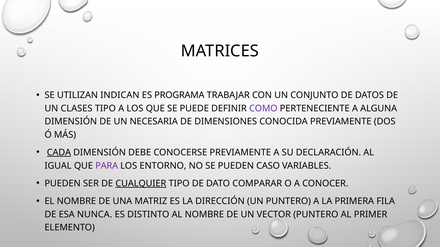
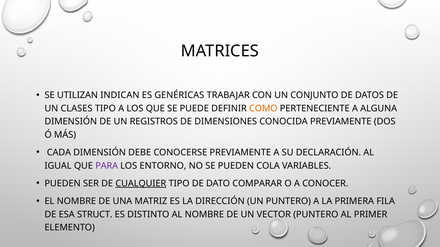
PROGRAMA: PROGRAMA -> GENÉRICAS
COMO colour: purple -> orange
NECESARIA: NECESARIA -> REGISTROS
CADA underline: present -> none
CASO: CASO -> COLA
NUNCA: NUNCA -> STRUCT
